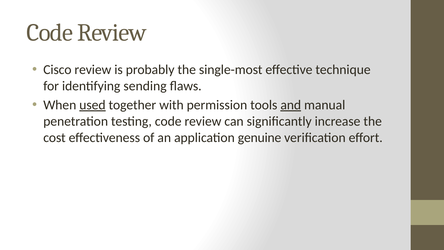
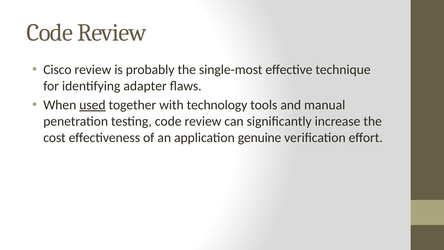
sending: sending -> adapter
permission: permission -> technology
and underline: present -> none
